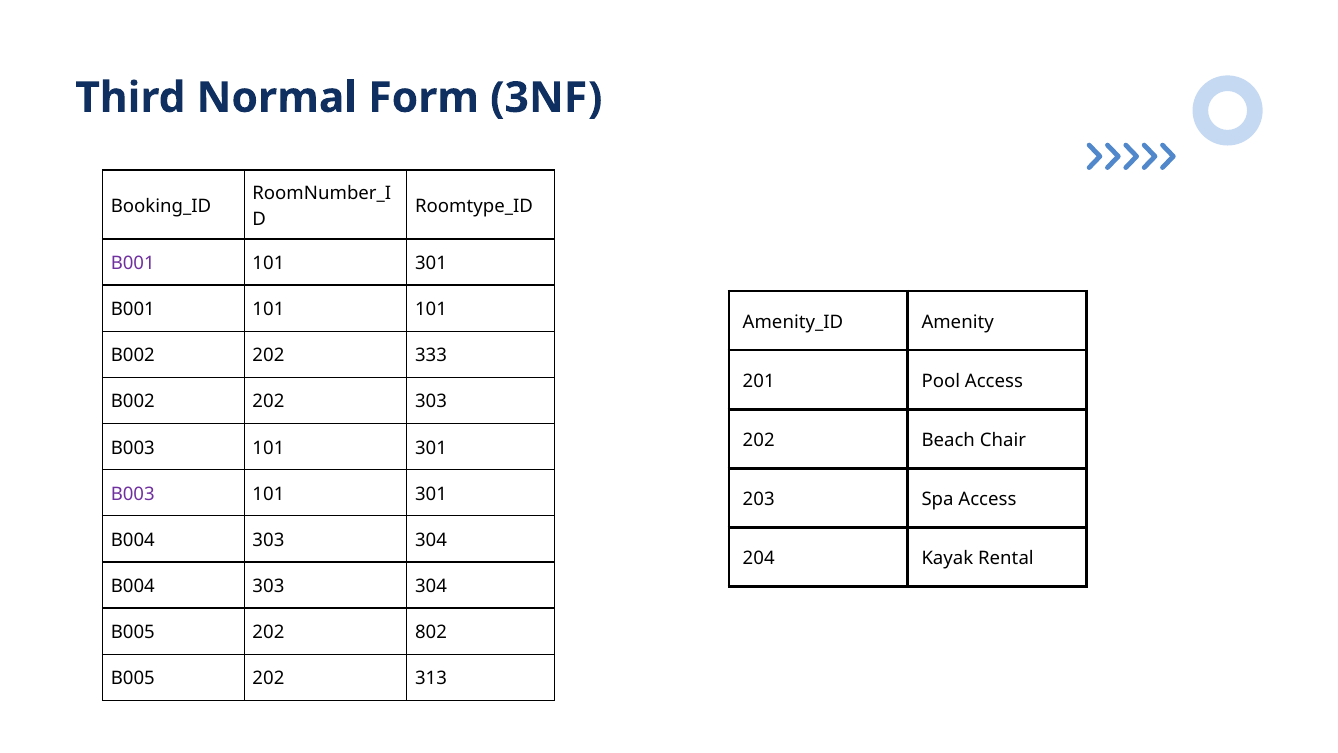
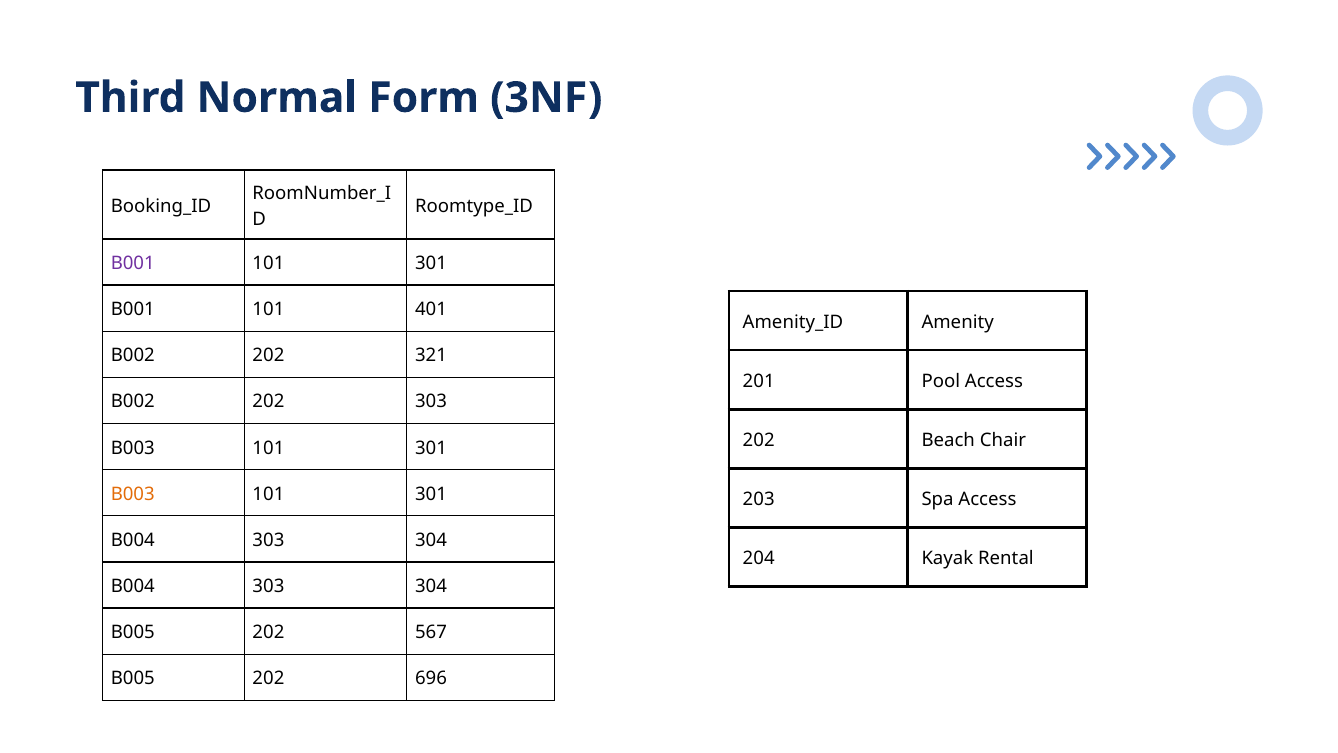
101 101: 101 -> 401
333: 333 -> 321
B003 at (133, 494) colour: purple -> orange
802: 802 -> 567
313: 313 -> 696
